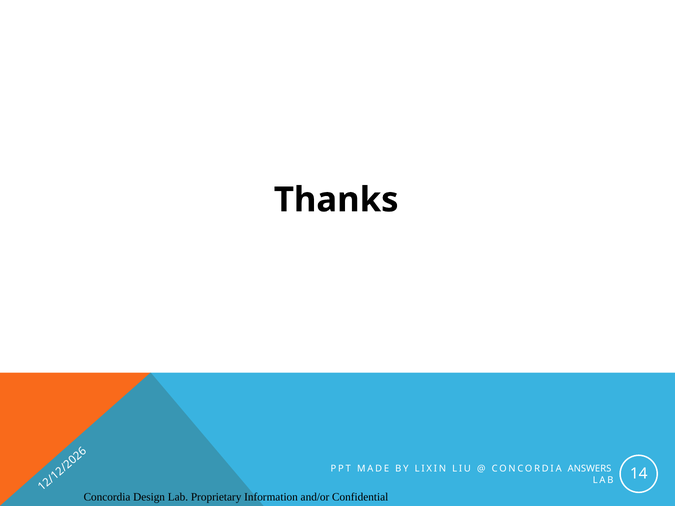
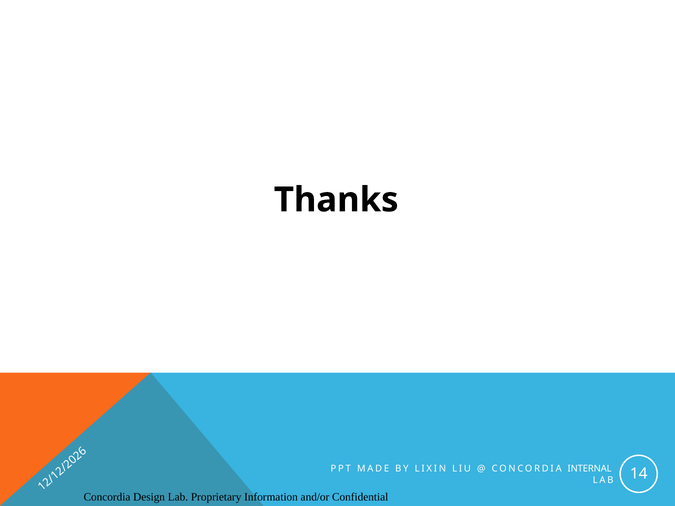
ANSWERS: ANSWERS -> INTERNAL
